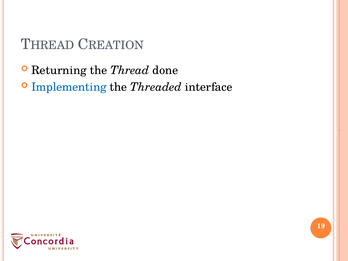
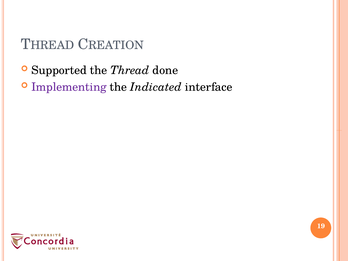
Returning: Returning -> Supported
Implementing colour: blue -> purple
Threaded: Threaded -> Indicated
